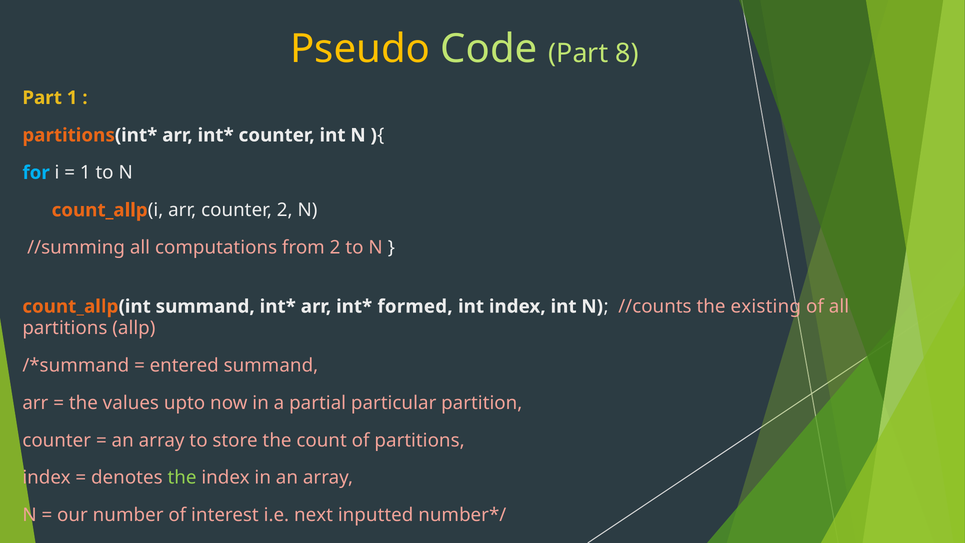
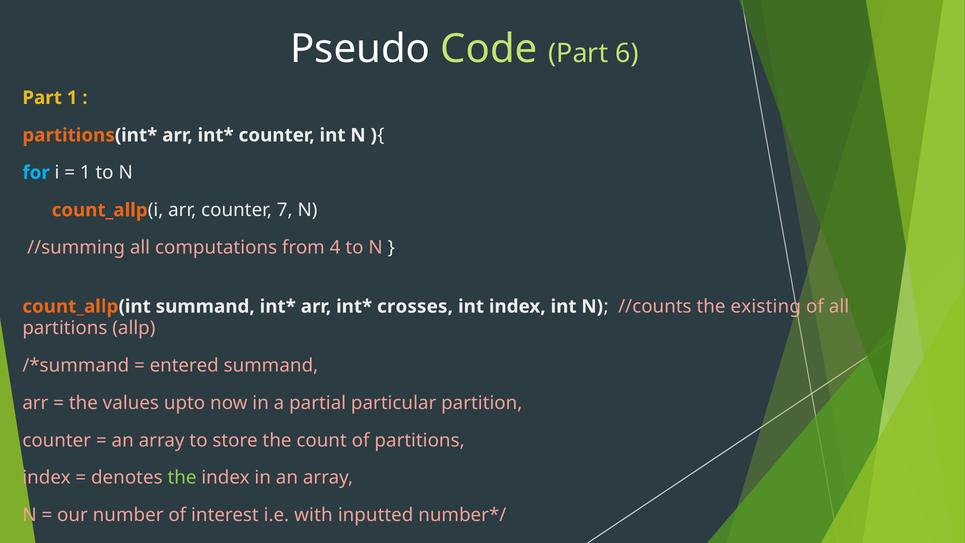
Pseudo colour: yellow -> white
8: 8 -> 6
counter 2: 2 -> 7
from 2: 2 -> 4
formed: formed -> crosses
next: next -> with
